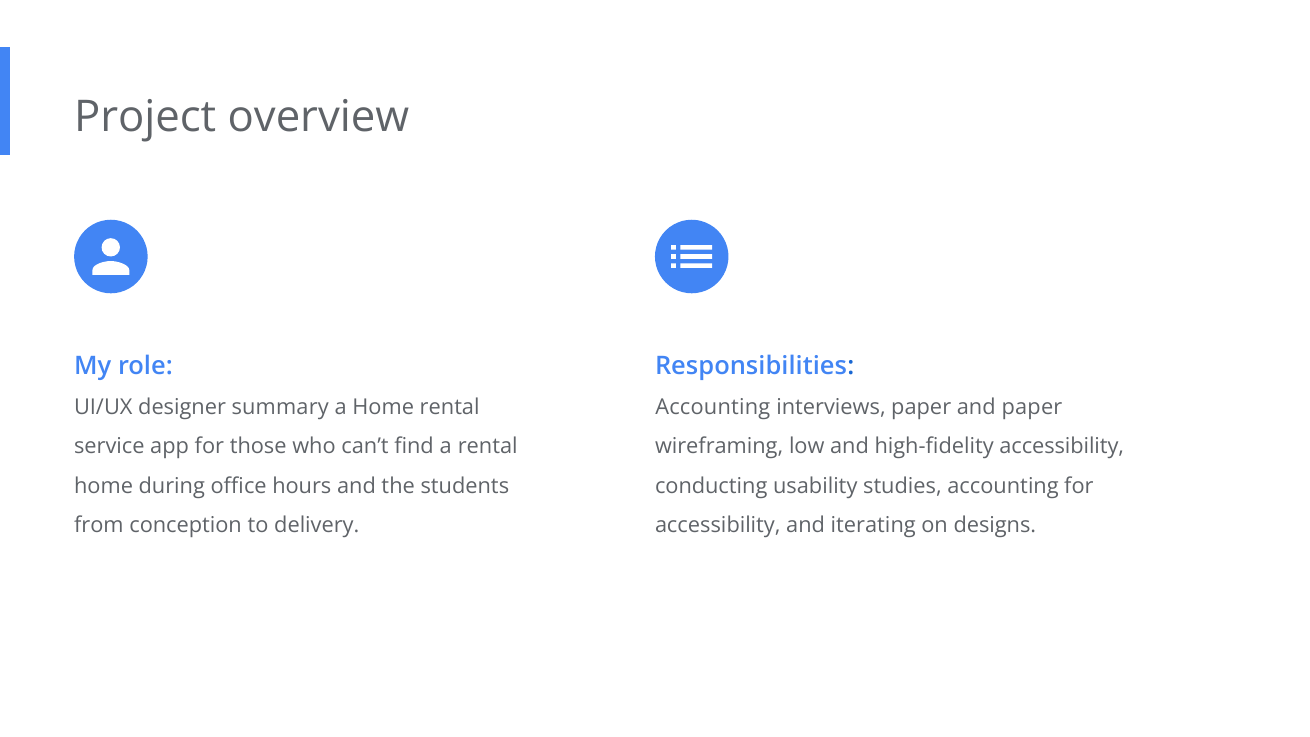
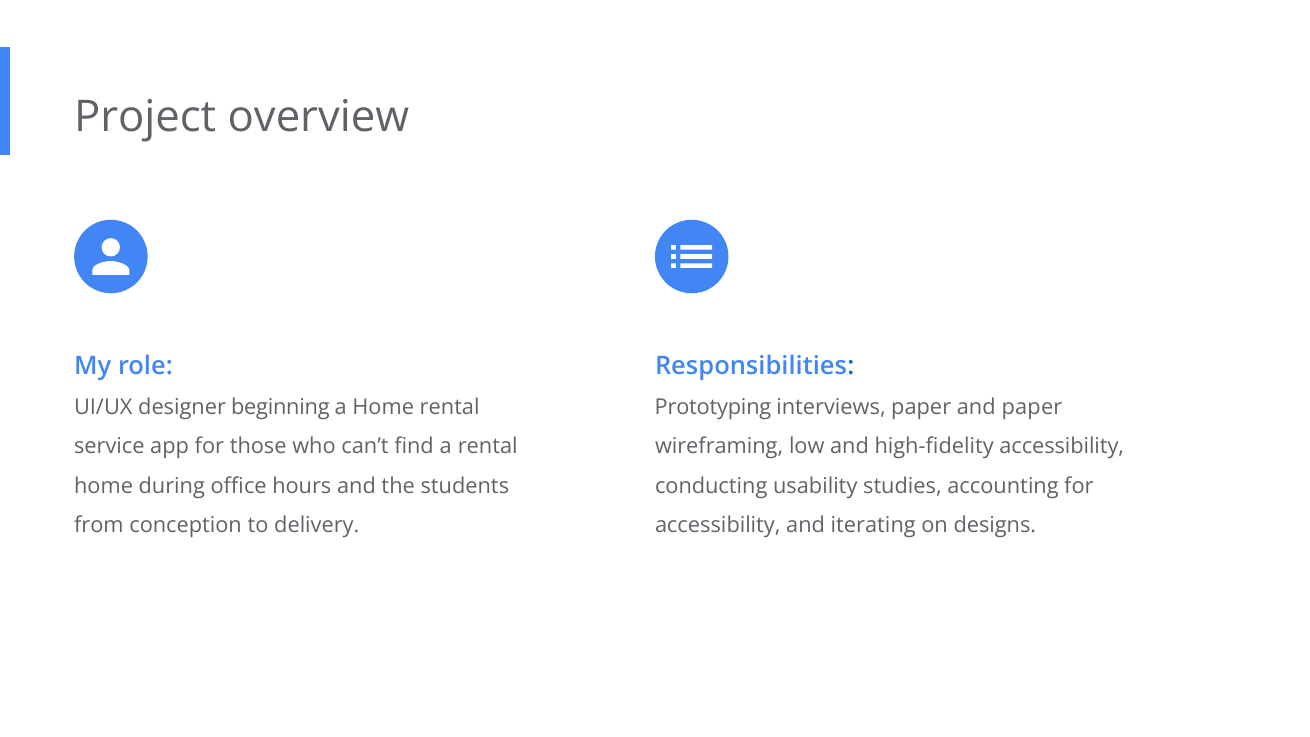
summary: summary -> beginning
Accounting at (713, 407): Accounting -> Prototyping
